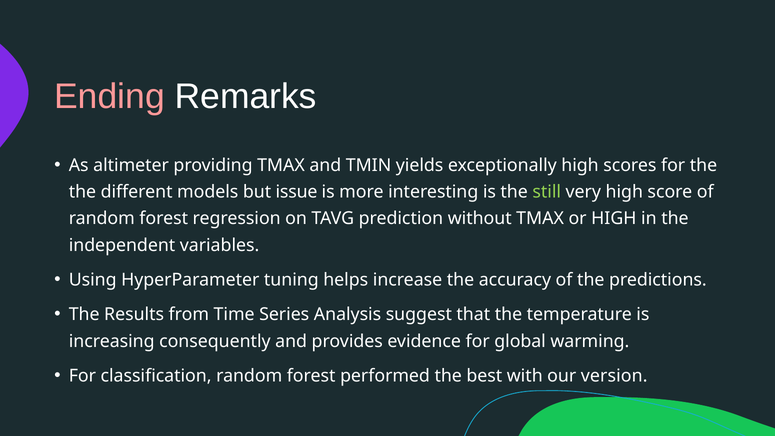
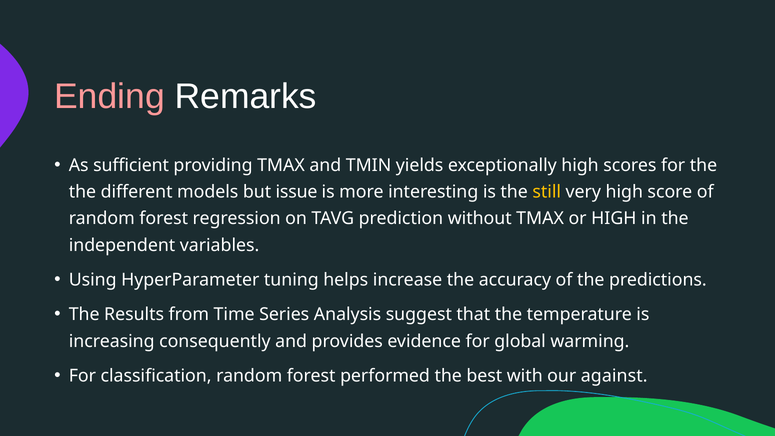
altimeter: altimeter -> sufficient
still colour: light green -> yellow
version: version -> against
